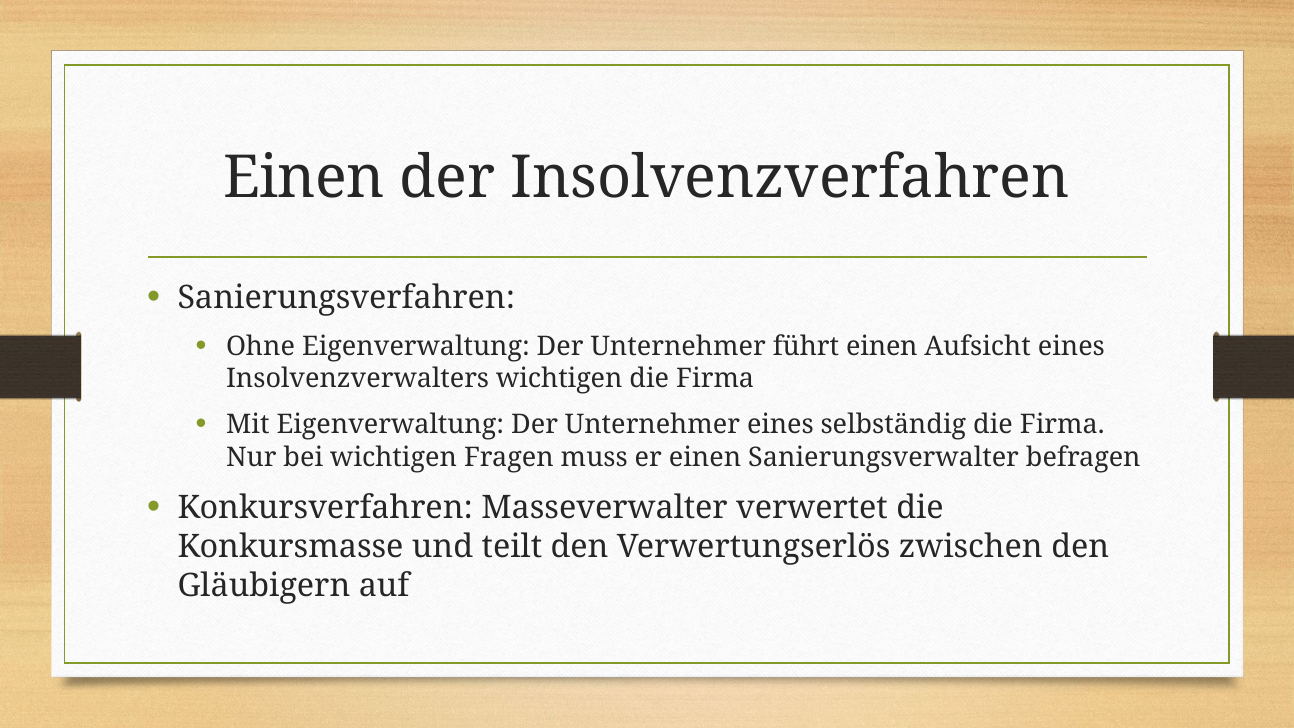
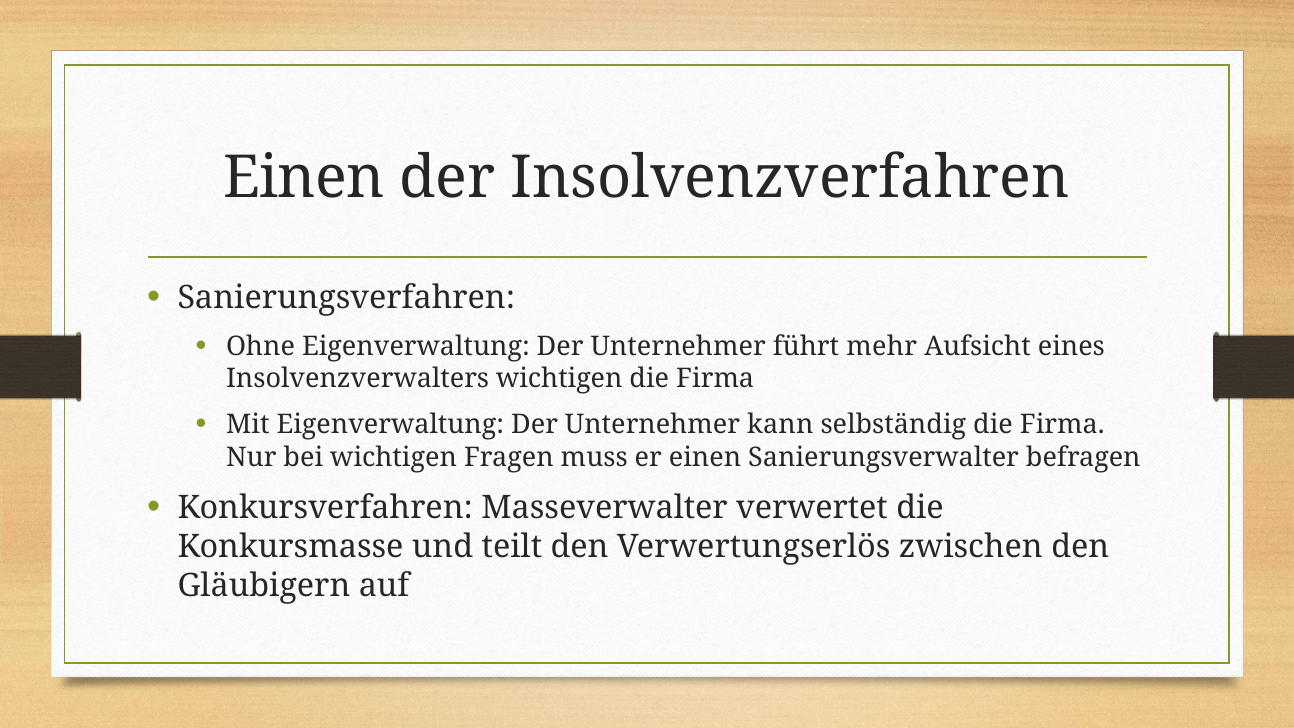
führt einen: einen -> mehr
Unternehmer eines: eines -> kann
